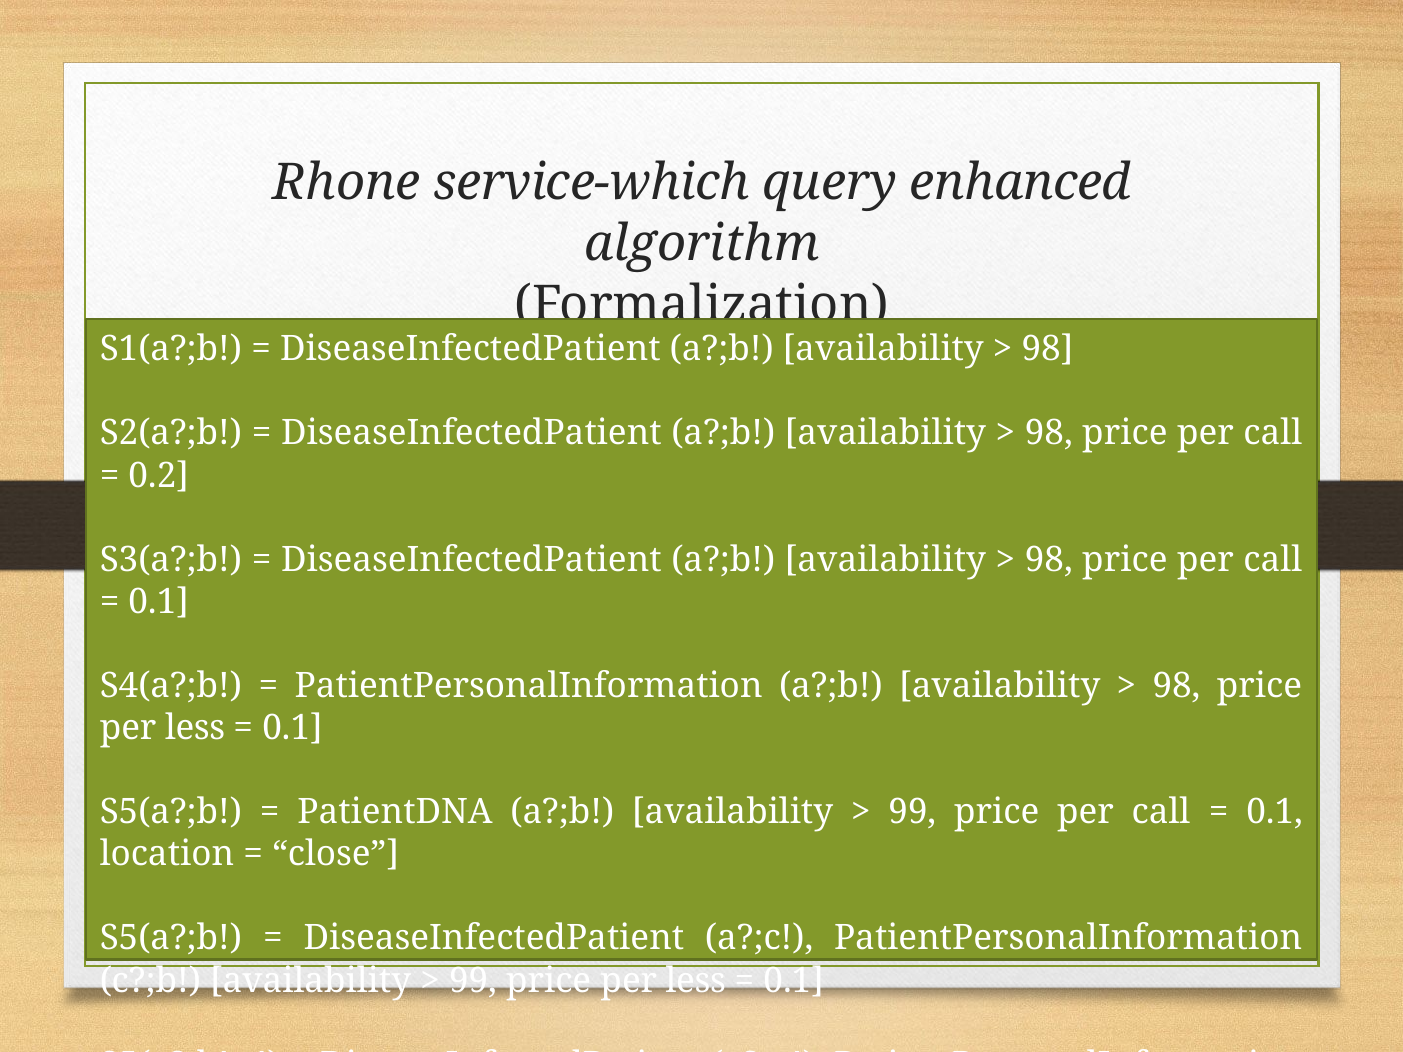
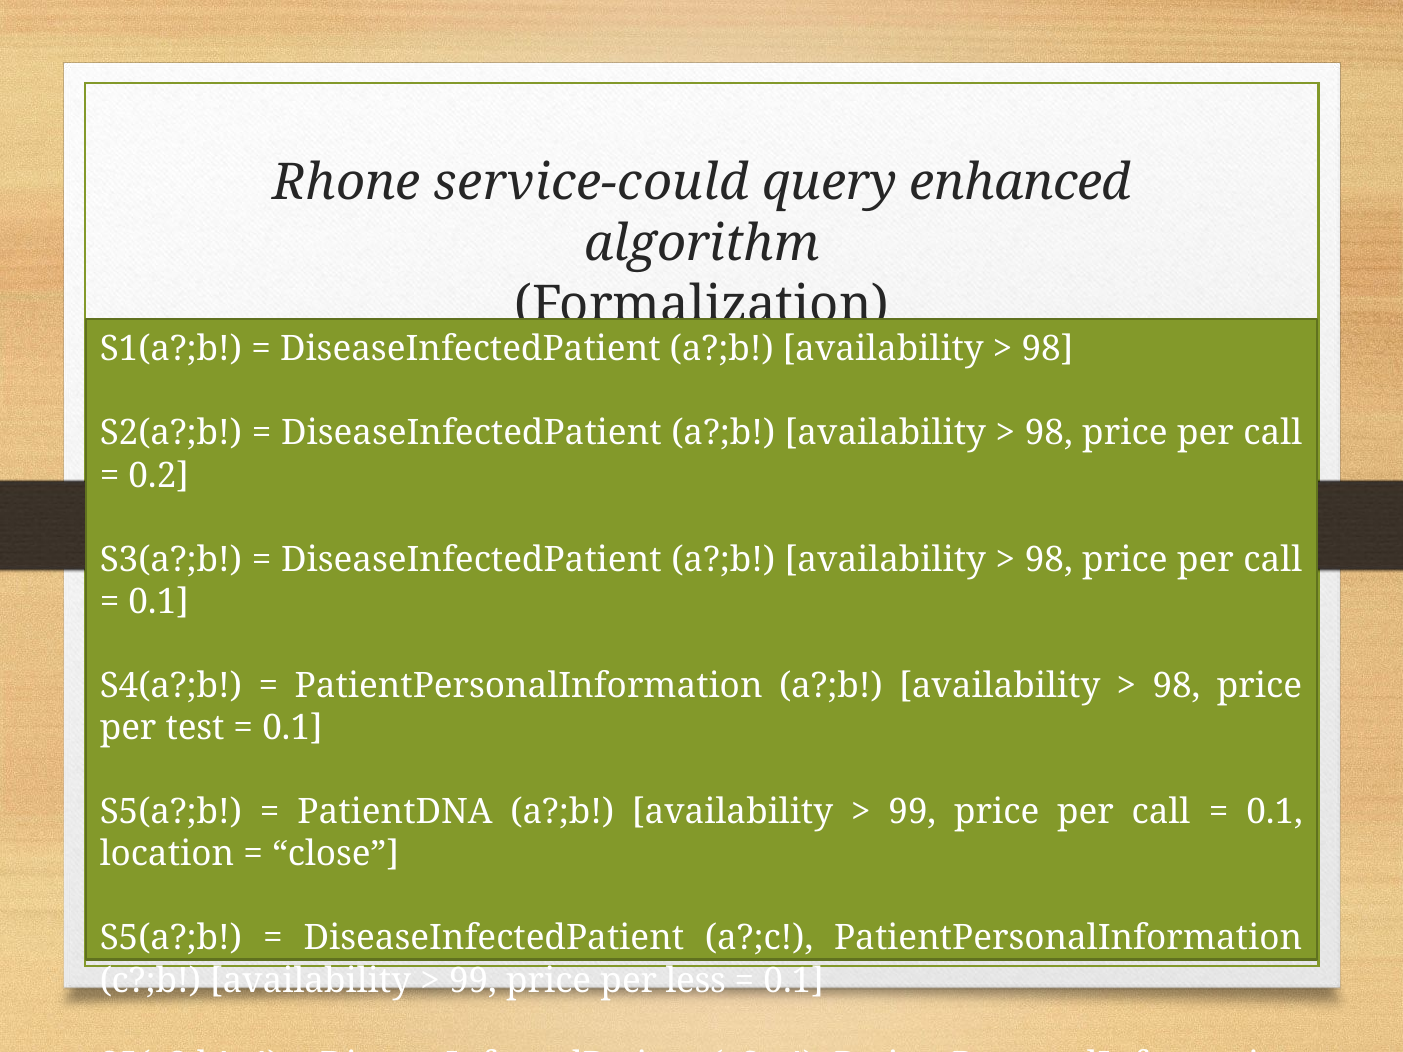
service-which: service-which -> service-could
less at (195, 728): less -> test
